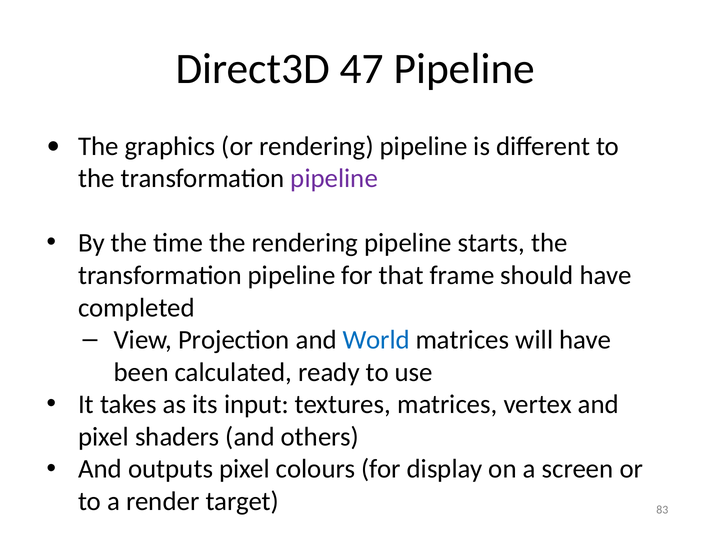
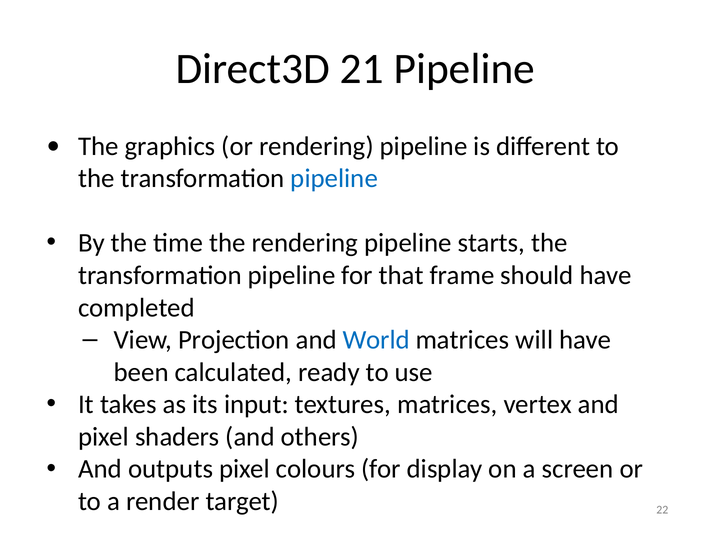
47: 47 -> 21
pipeline at (334, 178) colour: purple -> blue
83: 83 -> 22
